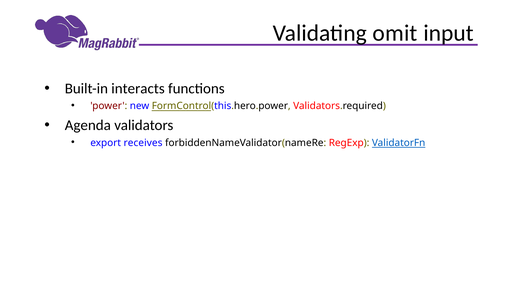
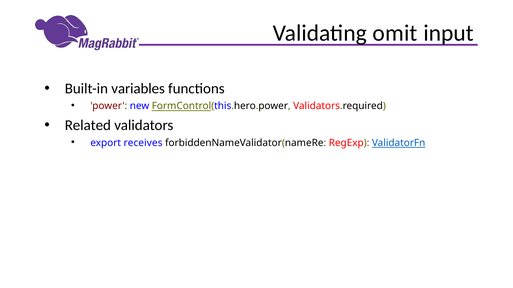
interacts: interacts -> variables
Agenda: Agenda -> Related
